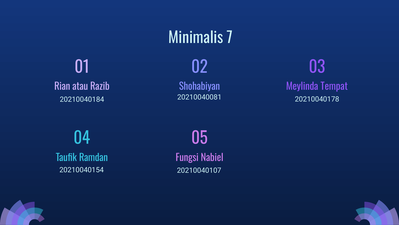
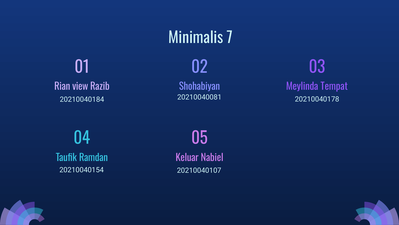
atau: atau -> view
Fungsi: Fungsi -> Keluar
